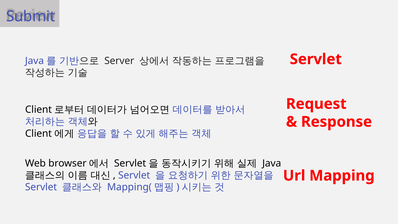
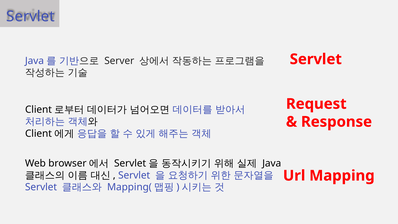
Submit at (31, 16): Submit -> Servlet
